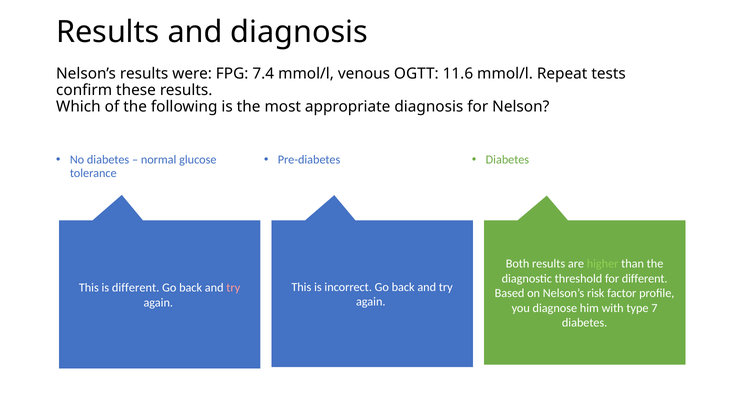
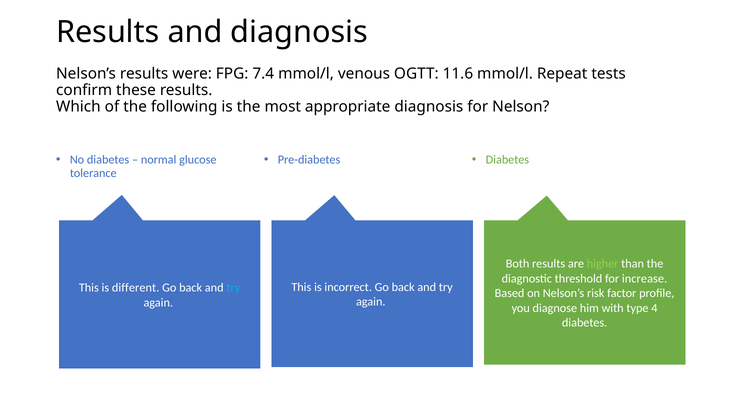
for different: different -> increase
try at (233, 288) colour: pink -> light blue
7: 7 -> 4
